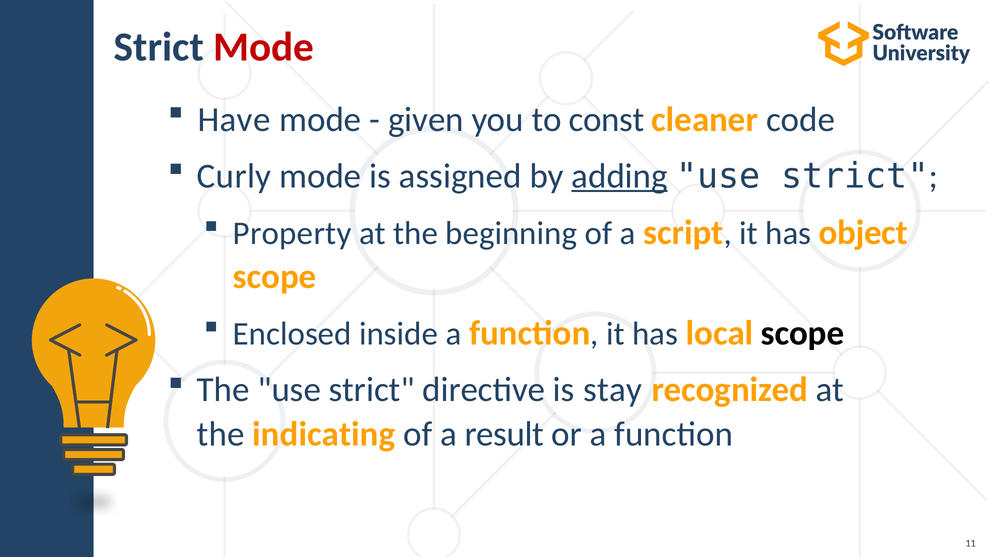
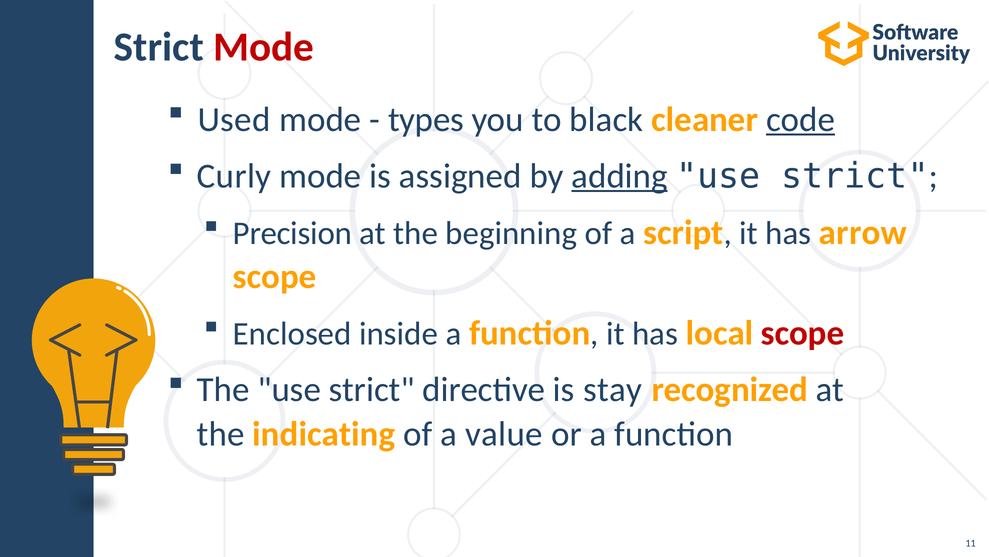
Have: Have -> Used
given: given -> types
const: const -> black
code underline: none -> present
Property: Property -> Precision
object: object -> arrow
scope at (803, 333) colour: black -> red
result: result -> value
